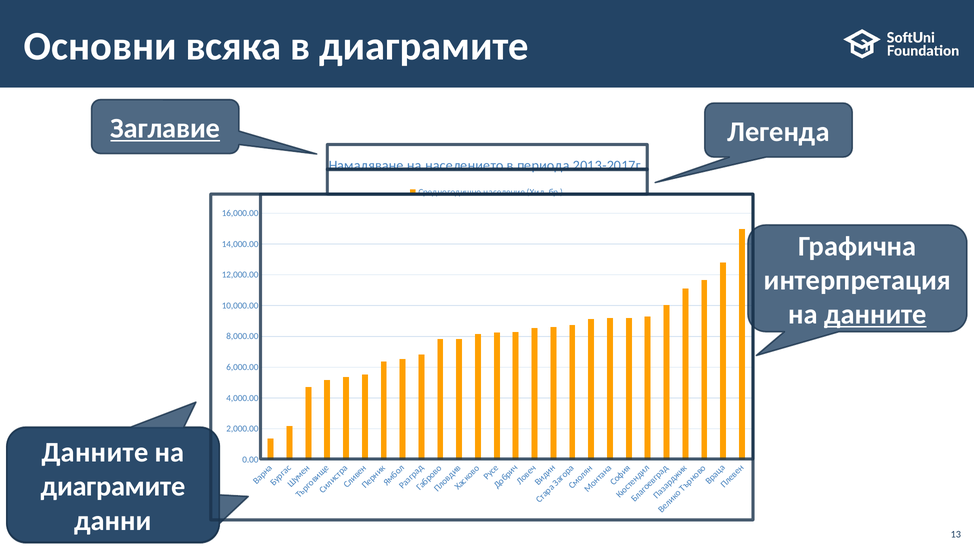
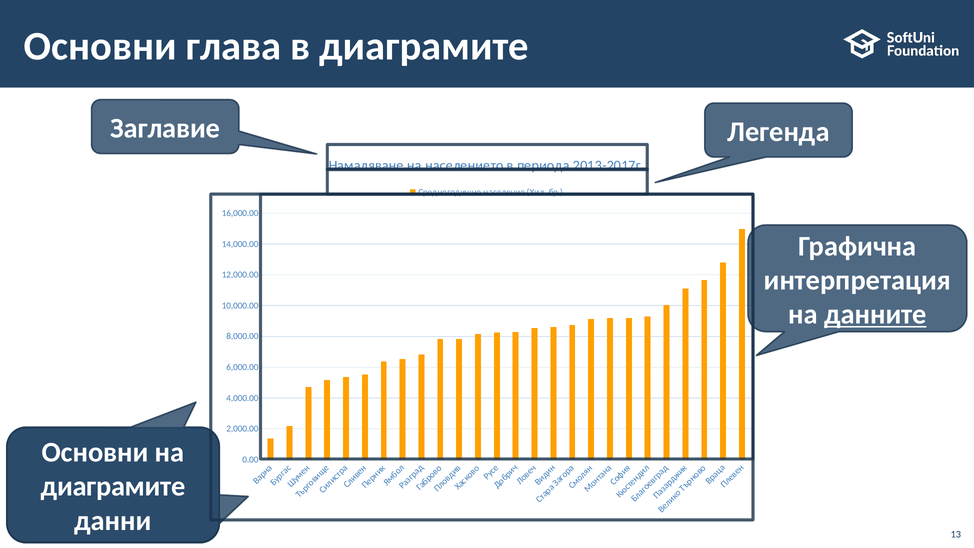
всяка: всяка -> глава
Заглавие underline: present -> none
Данните at (95, 452): Данните -> Основни
